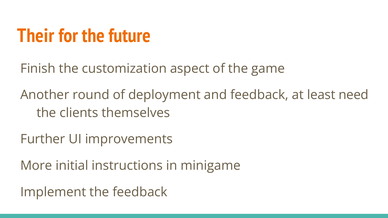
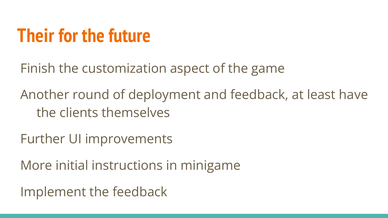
need: need -> have
